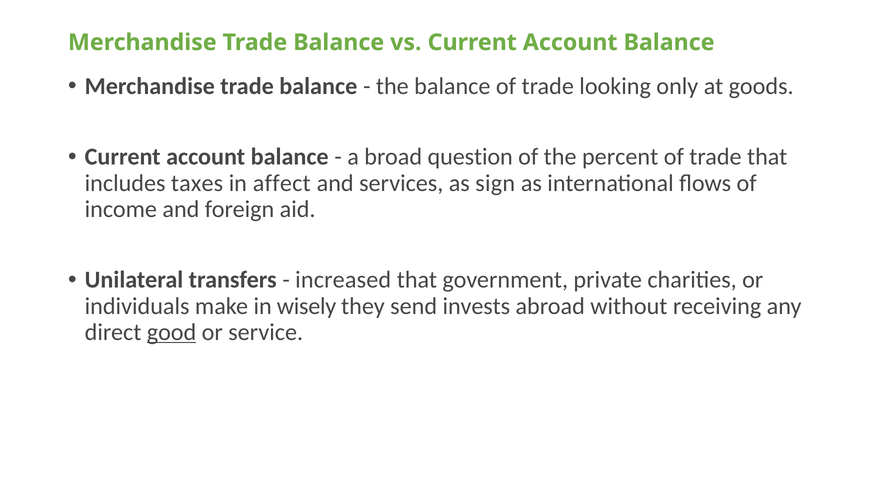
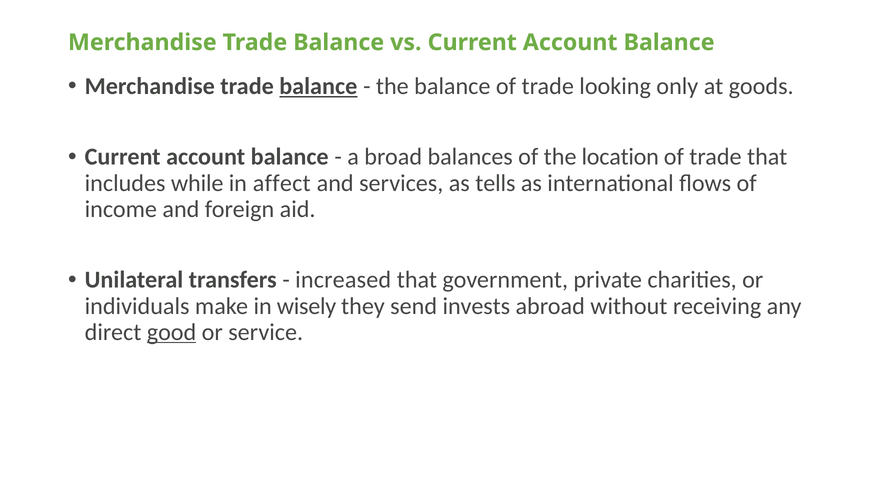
balance at (318, 86) underline: none -> present
question: question -> balances
percent: percent -> location
taxes: taxes -> while
sign: sign -> tells
